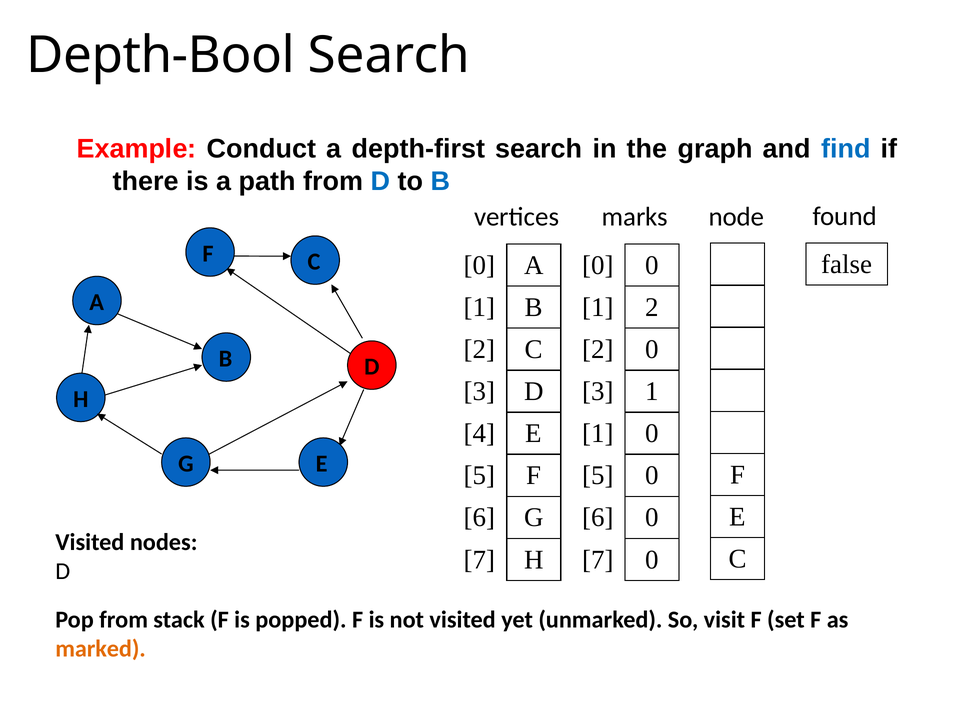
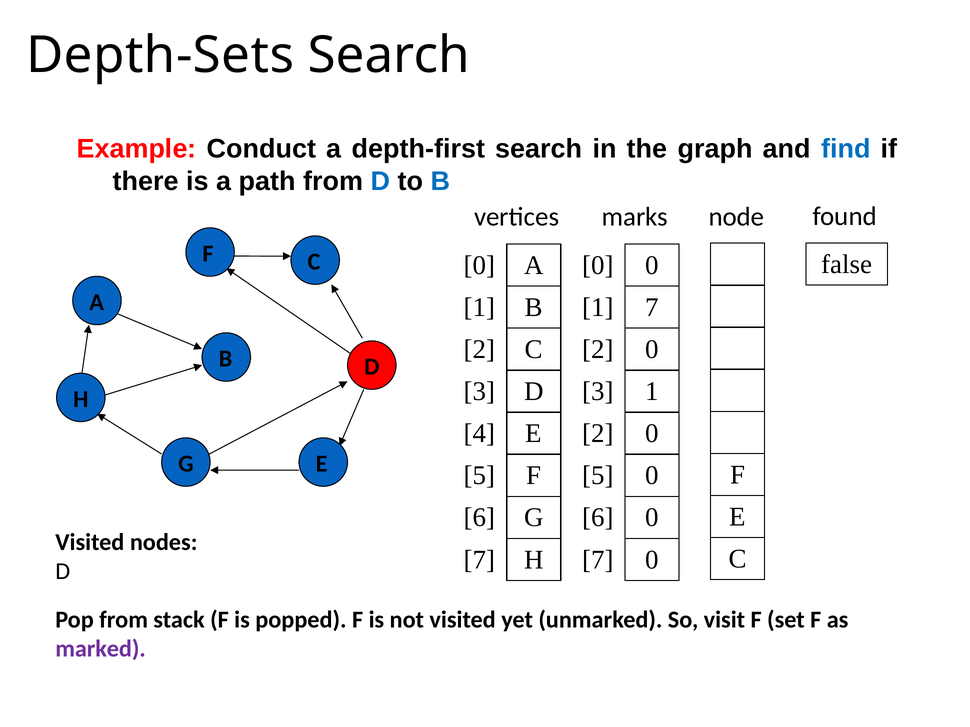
Depth-Bool: Depth-Bool -> Depth-Sets
1 2: 2 -> 7
1 at (598, 434): 1 -> 2
marked colour: orange -> purple
